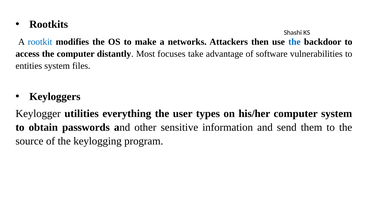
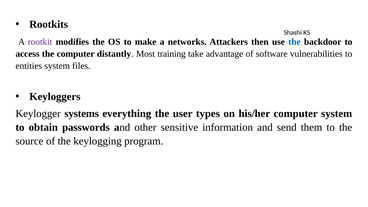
rootkit colour: blue -> purple
focuses: focuses -> training
utilities: utilities -> systems
